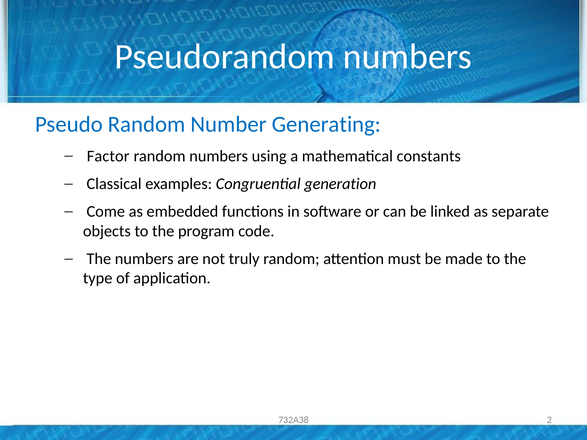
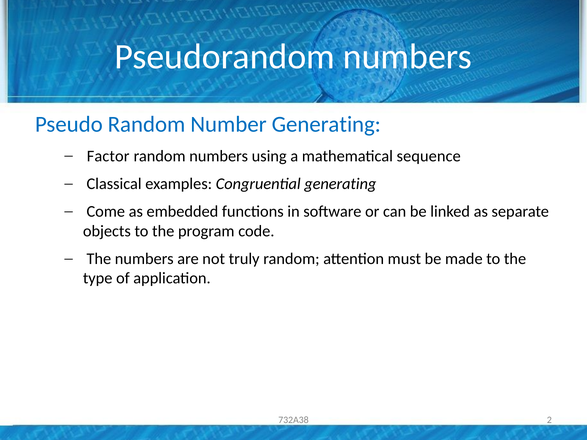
constants: constants -> sequence
Congruential generation: generation -> generating
